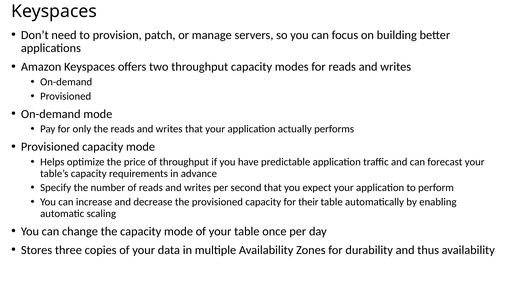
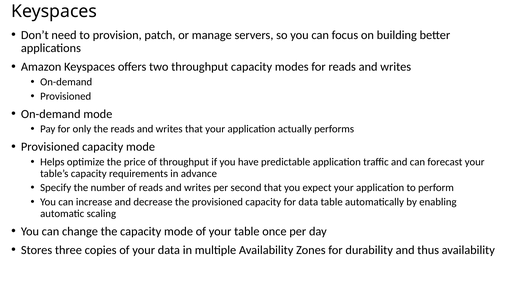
for their: their -> data
